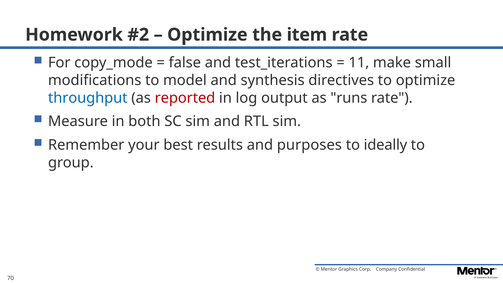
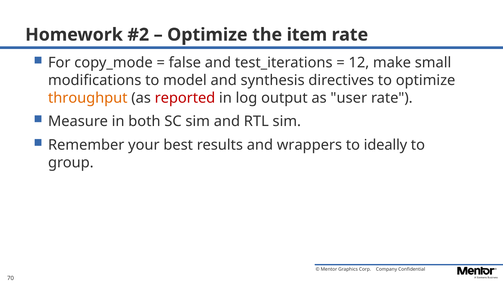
11: 11 -> 12
throughput colour: blue -> orange
runs: runs -> user
purposes: purposes -> wrappers
